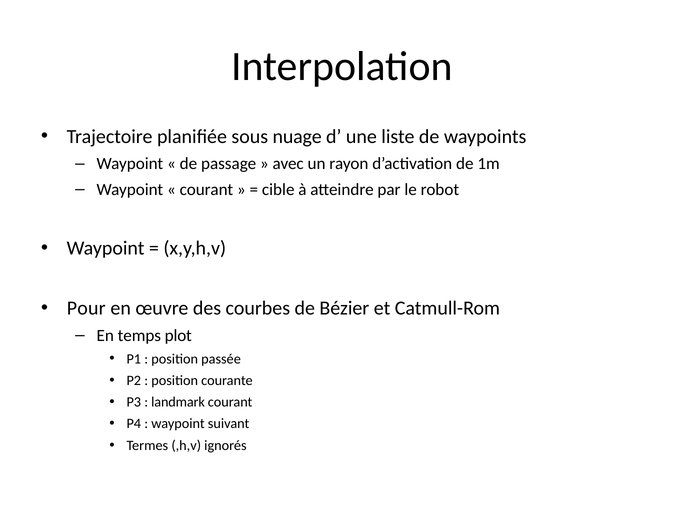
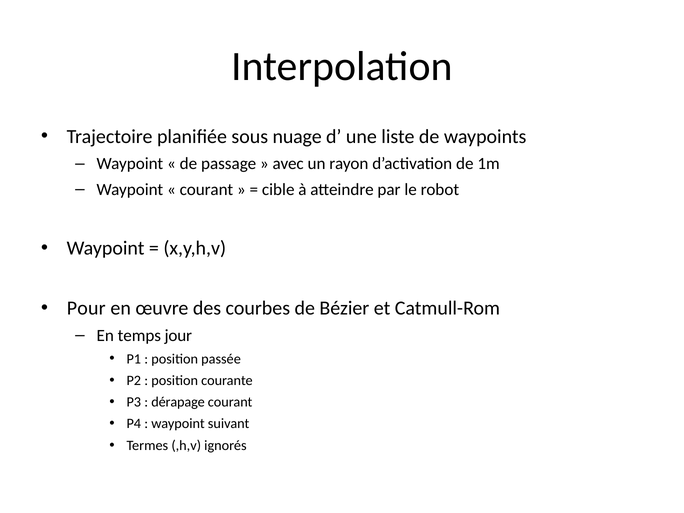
plot: plot -> jour
landmark: landmark -> dérapage
